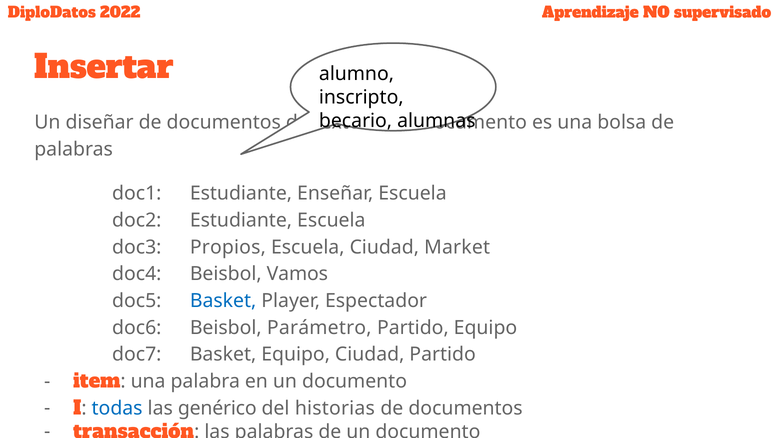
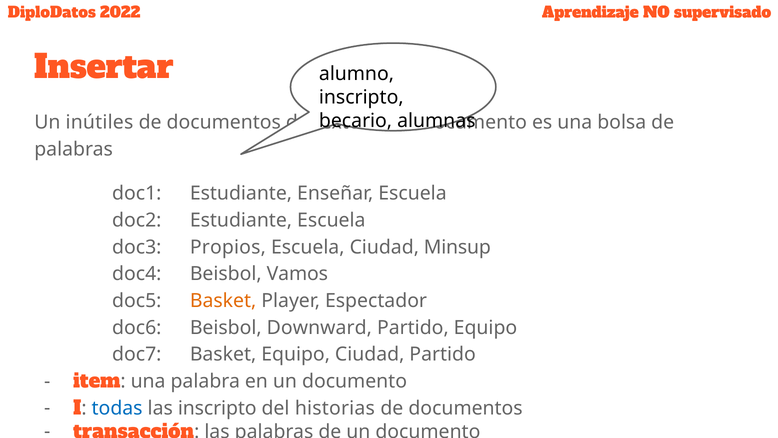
diseñar: diseñar -> inútiles
Market: Market -> Minsup
Basket at (223, 301) colour: blue -> orange
Parámetro: Parámetro -> Downward
las genérico: genérico -> inscripto
